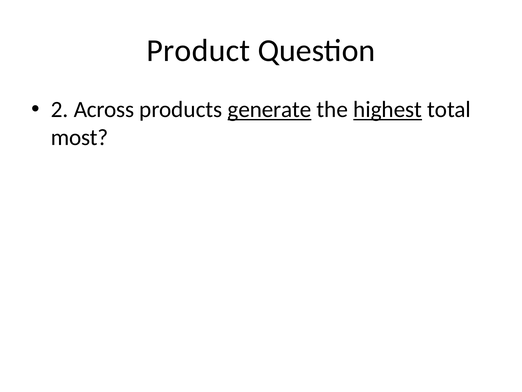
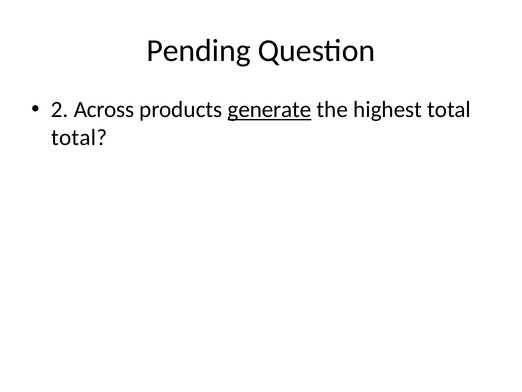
Product: Product -> Pending
highest underline: present -> none
most at (79, 137): most -> total
